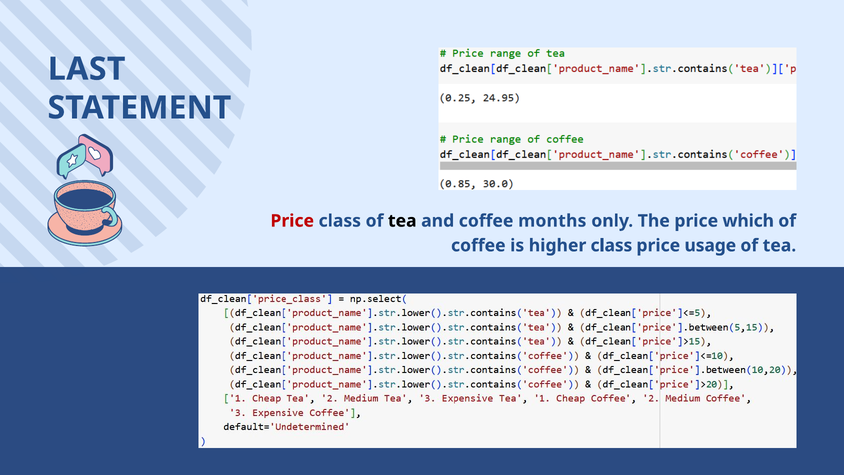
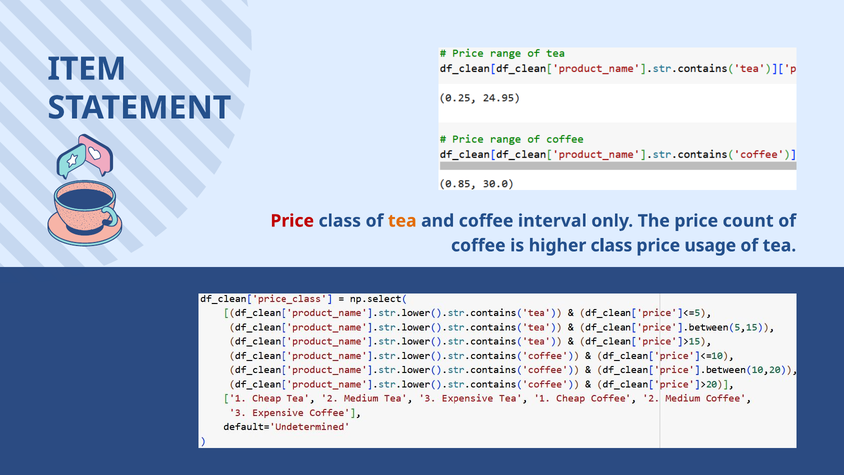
LAST: LAST -> ITEM
tea at (402, 221) colour: black -> orange
months: months -> interval
which: which -> count
